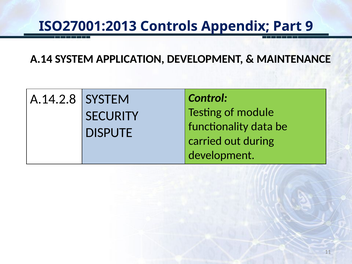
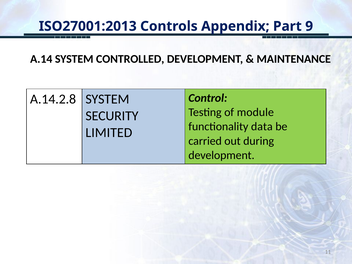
APPLICATION: APPLICATION -> CONTROLLED
DISPUTE: DISPUTE -> LIMITED
